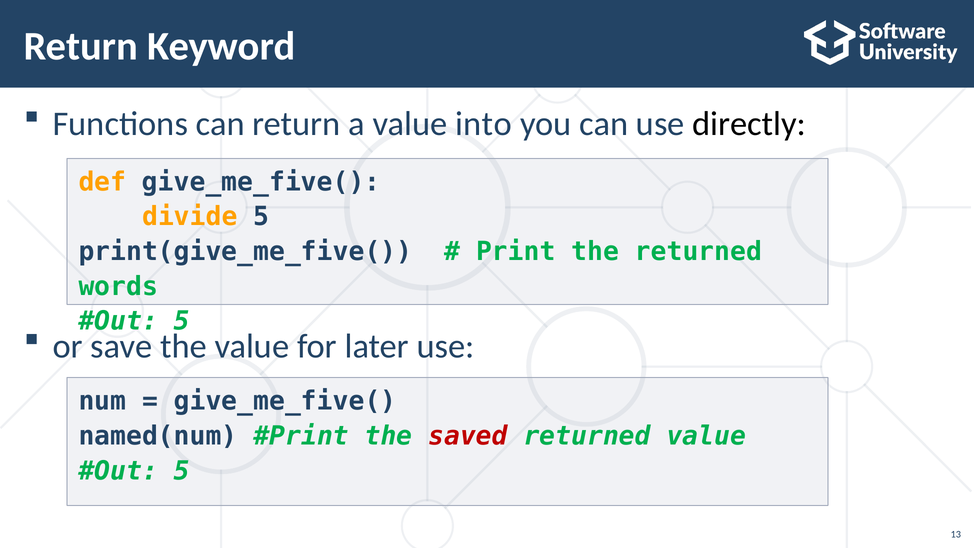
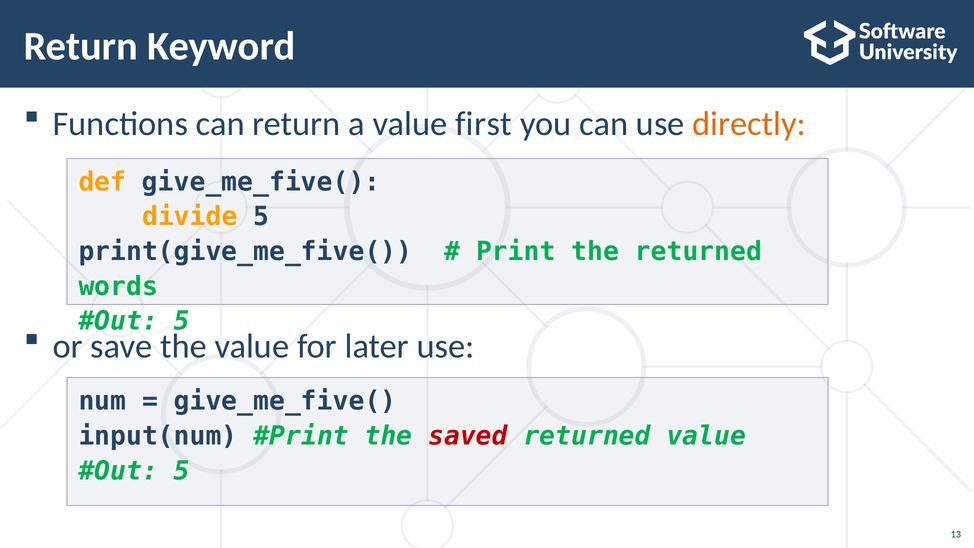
into: into -> first
directly colour: black -> orange
named(num: named(num -> input(num
